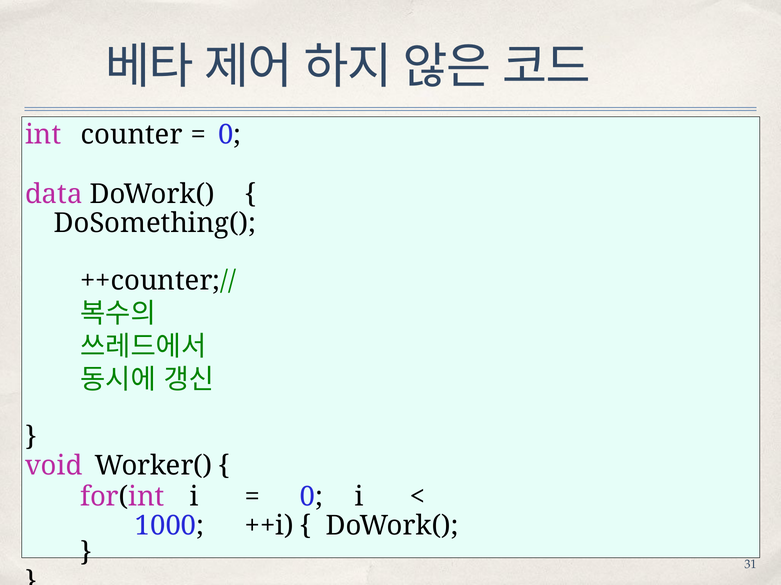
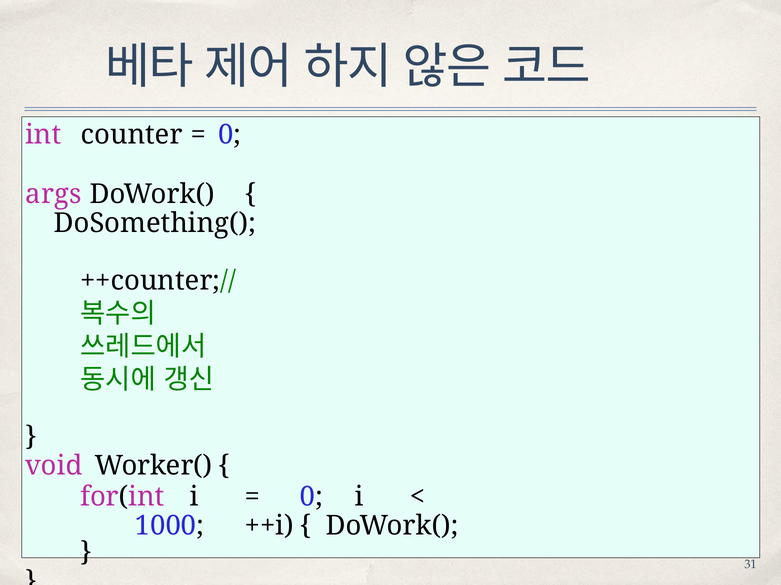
data: data -> args
